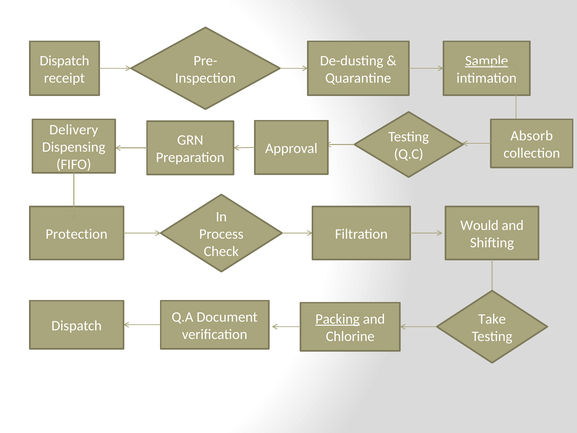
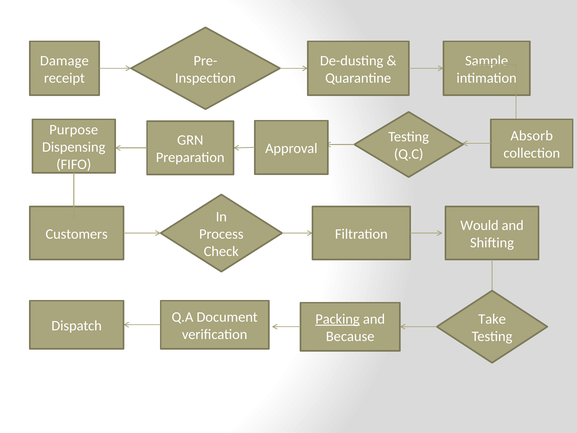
Dispatch at (65, 61): Dispatch -> Damage
Sample underline: present -> none
Delivery: Delivery -> Purpose
Protection: Protection -> Customers
Chlorine: Chlorine -> Because
